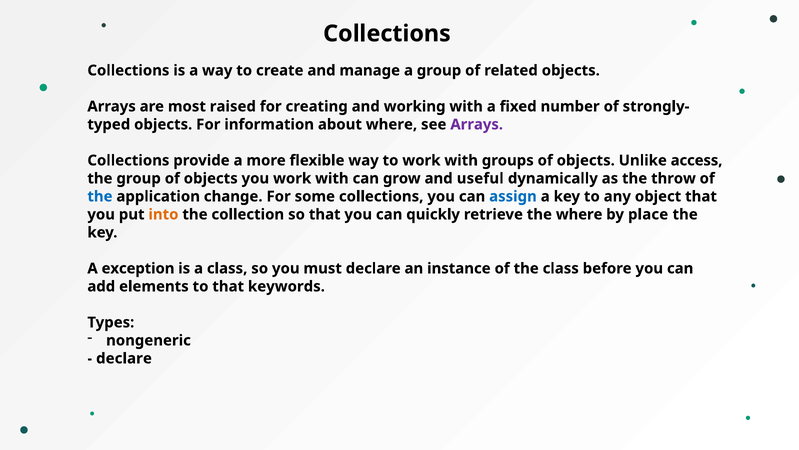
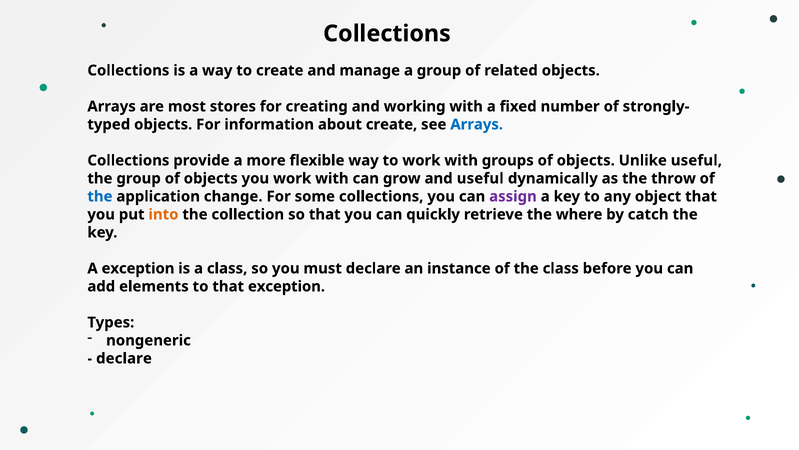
raised: raised -> stores
about where: where -> create
Arrays at (477, 124) colour: purple -> blue
Unlike access: access -> useful
assign colour: blue -> purple
place: place -> catch
that keywords: keywords -> exception
